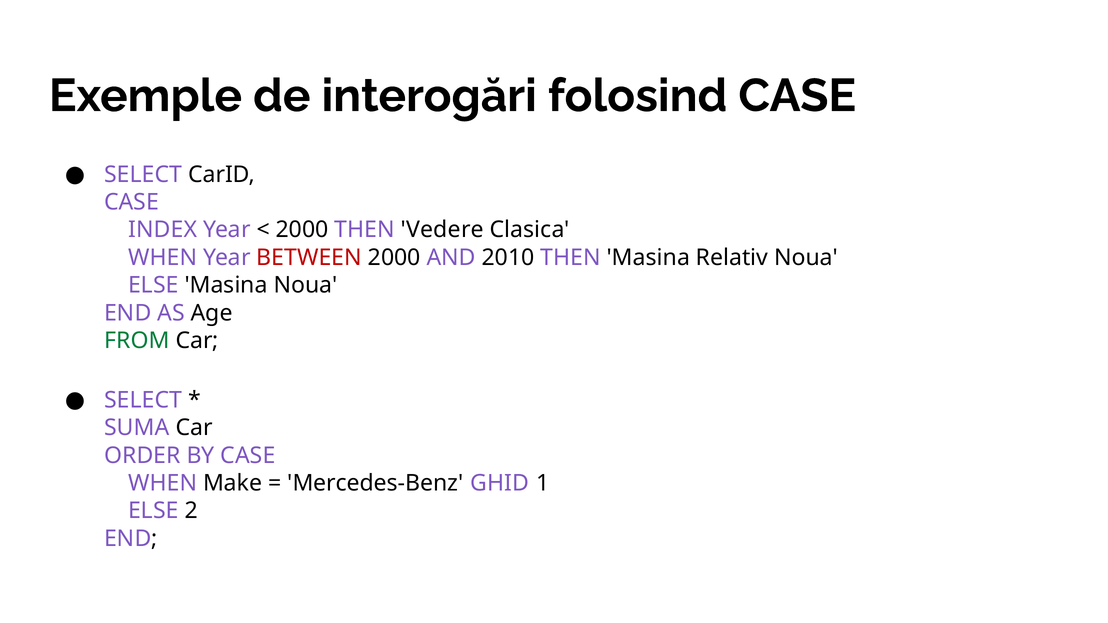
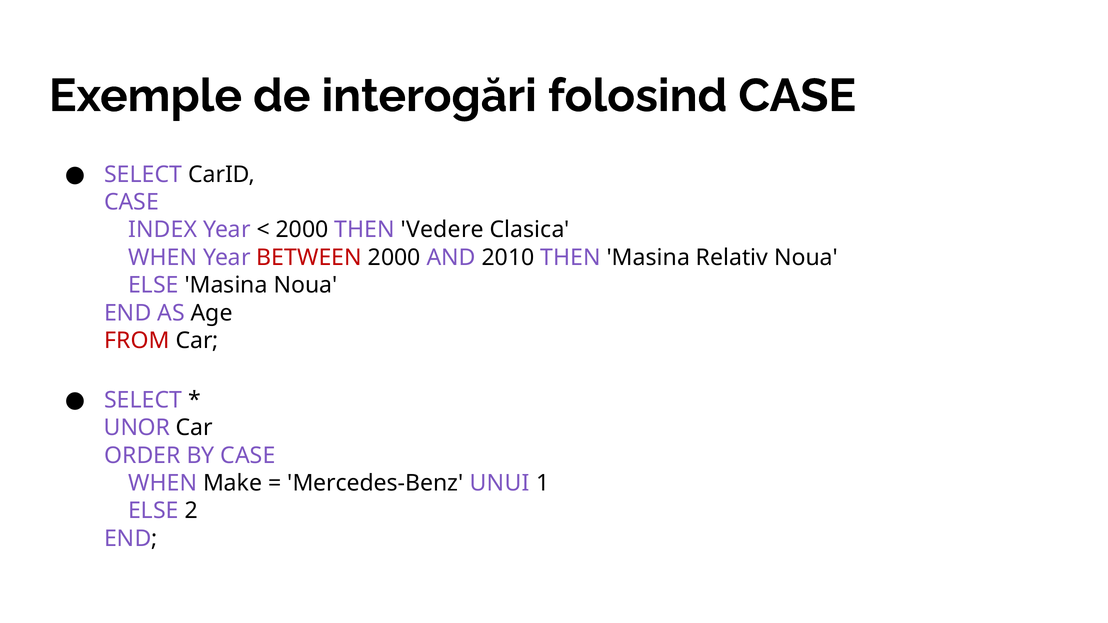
FROM colour: green -> red
SUMA: SUMA -> UNOR
GHID: GHID -> UNUI
